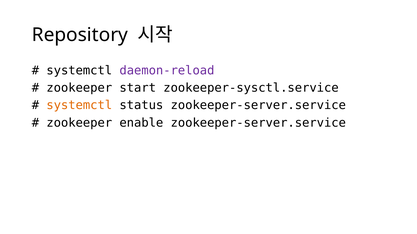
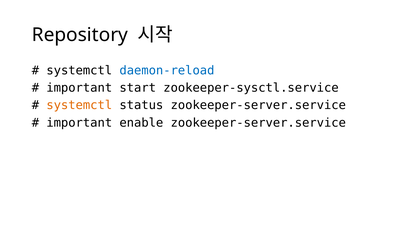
daemon-reload colour: purple -> blue
zookeeper at (79, 88): zookeeper -> important
zookeeper at (79, 123): zookeeper -> important
